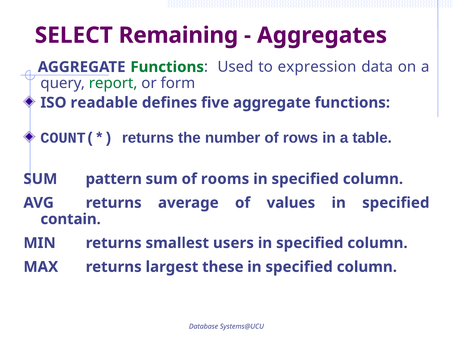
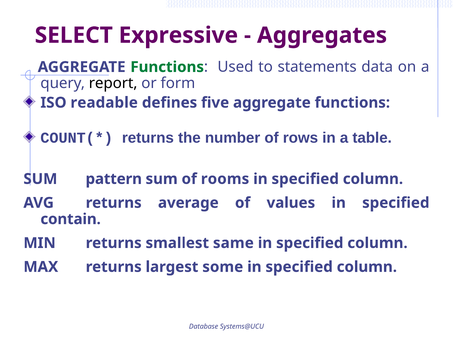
Remaining: Remaining -> Expressive
expression: expression -> statements
report colour: green -> black
users: users -> same
these: these -> some
